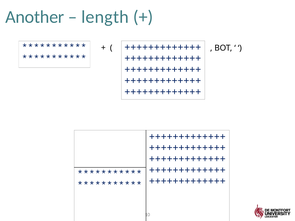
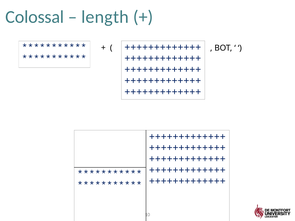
Another: Another -> Colossal
